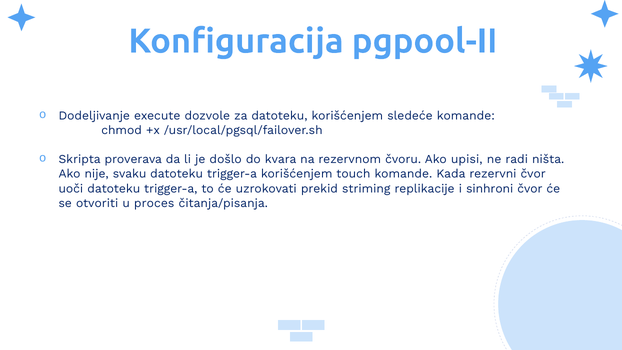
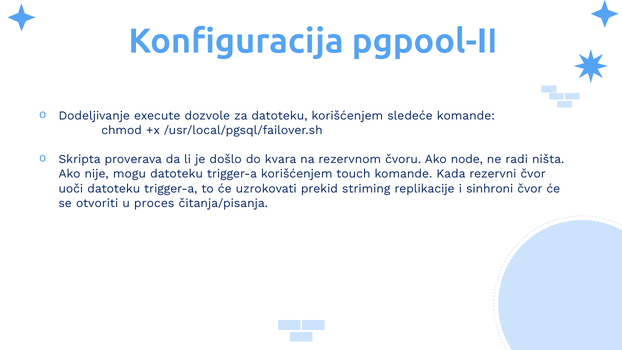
upisi: upisi -> node
svaku: svaku -> mogu
